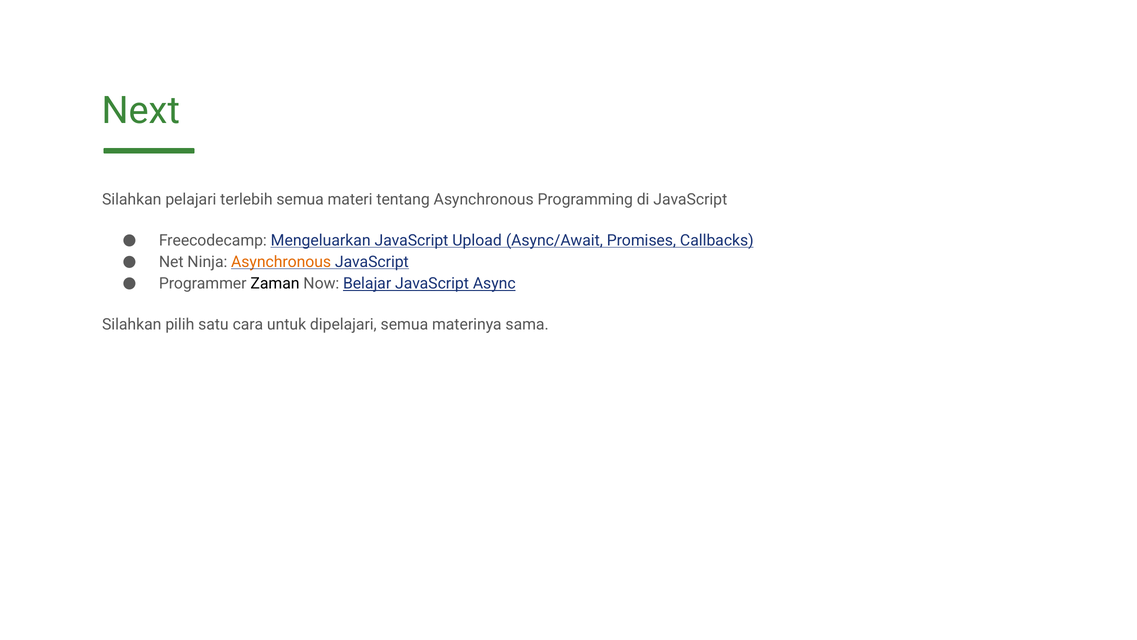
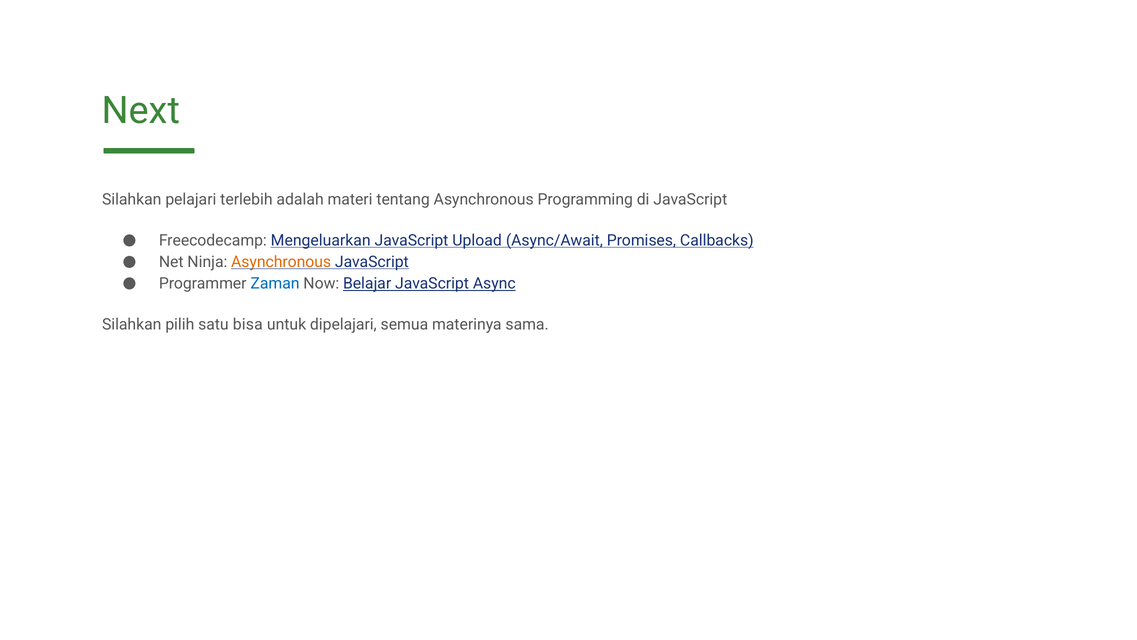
terlebih semua: semua -> adalah
Zaman colour: black -> blue
cara: cara -> bisa
